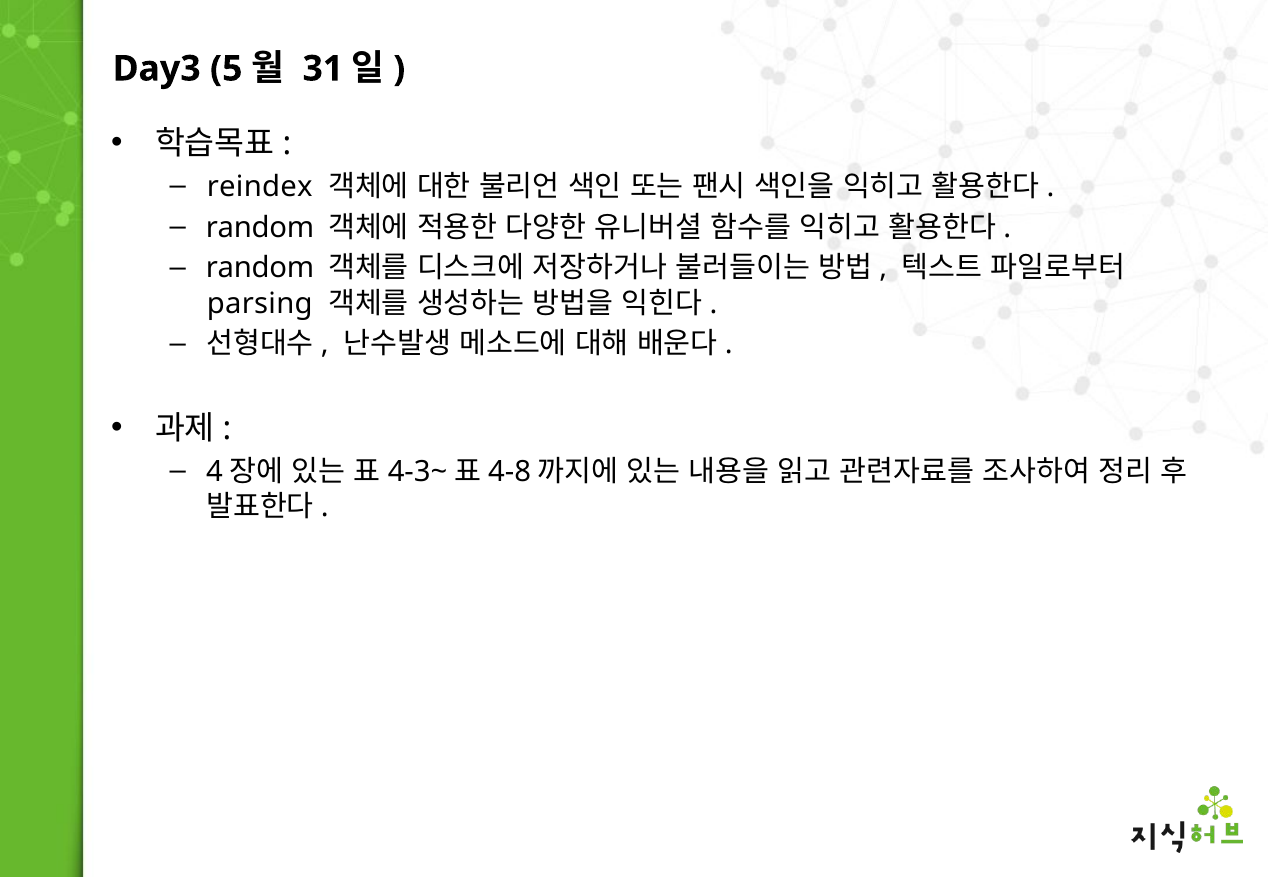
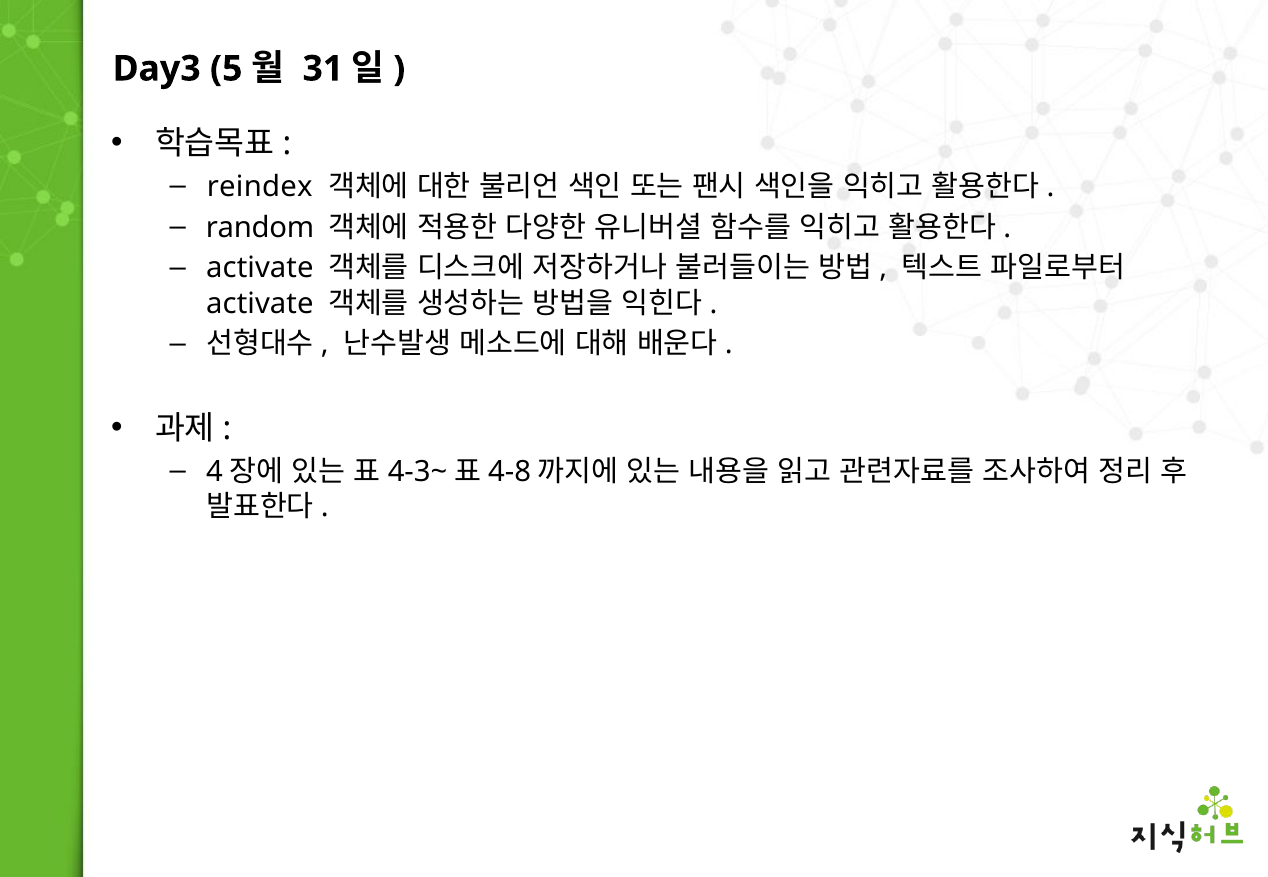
random at (260, 269): random -> activate
parsing at (260, 304): parsing -> activate
